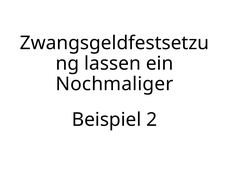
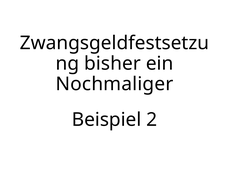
lassen: lassen -> bisher
